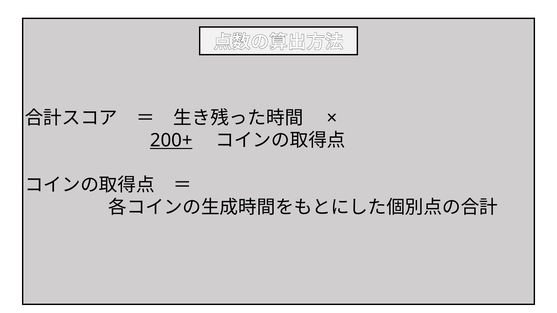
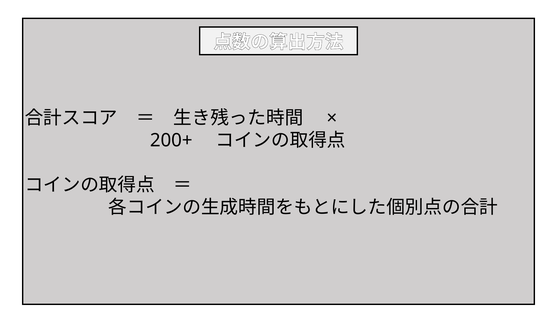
200+ underline: present -> none
